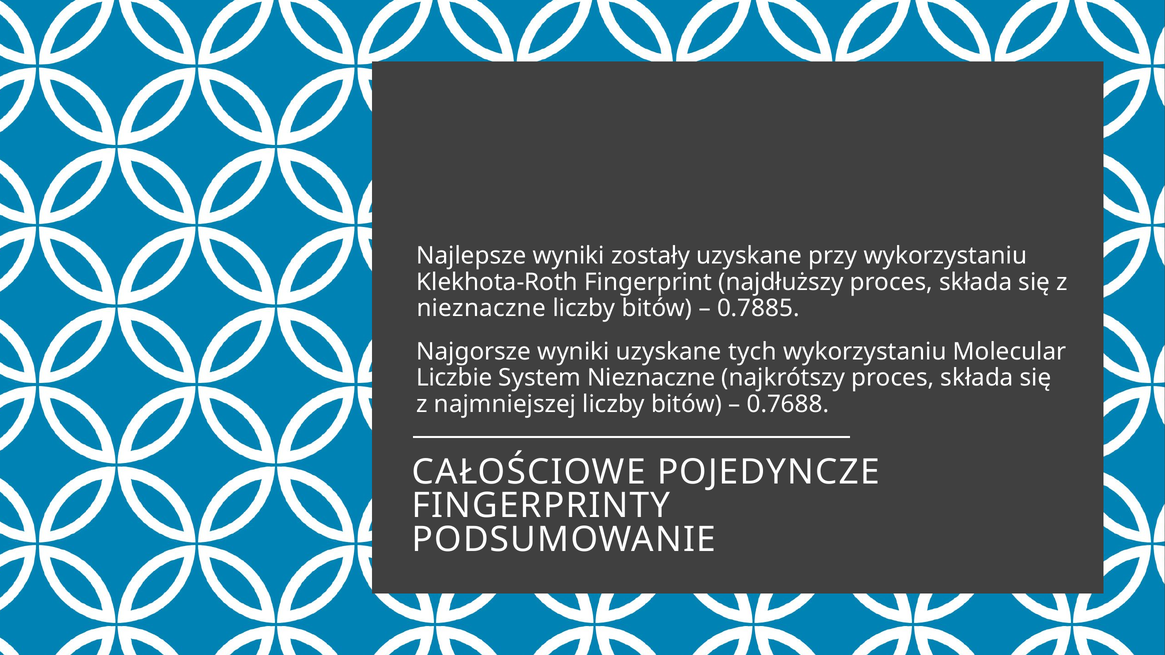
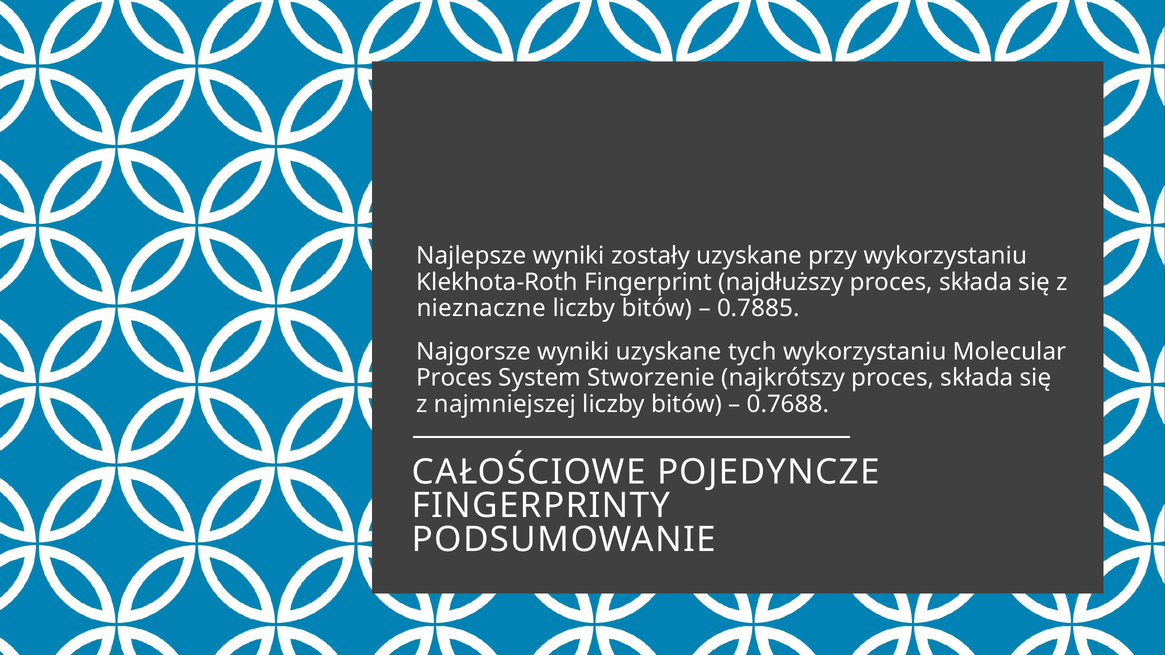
Liczbie at (454, 378): Liczbie -> Proces
System Nieznaczne: Nieznaczne -> Stworzenie
